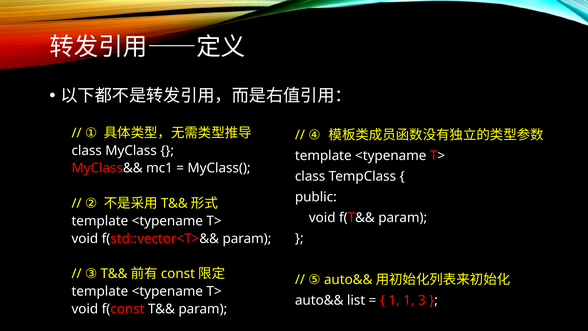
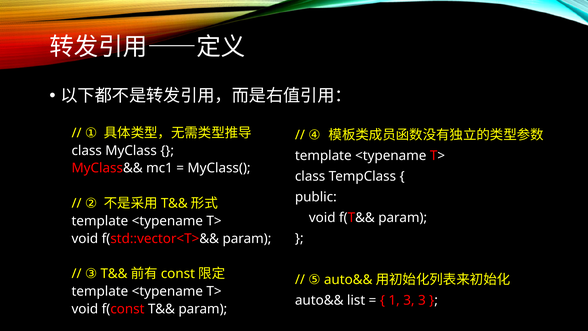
1 1: 1 -> 3
